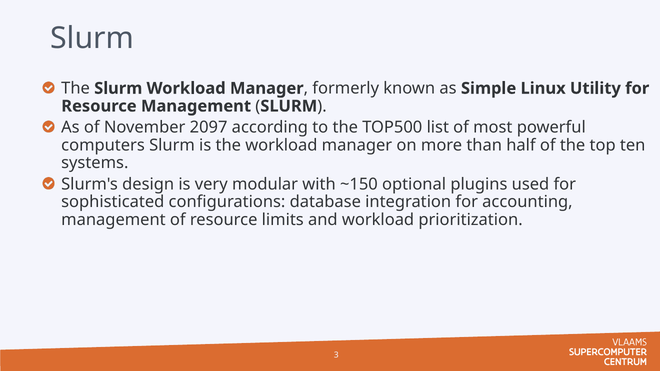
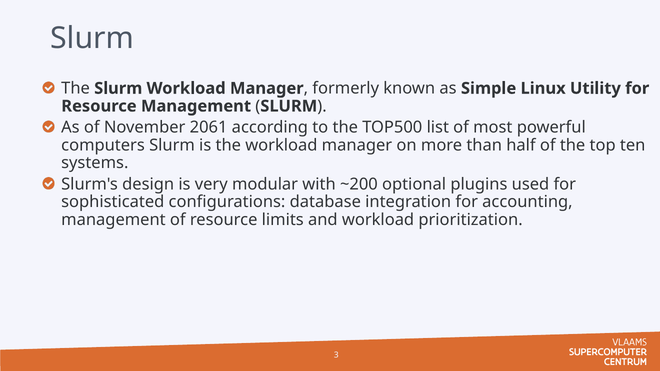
2097: 2097 -> 2061
~150: ~150 -> ~200
